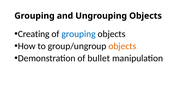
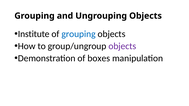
Creating: Creating -> Institute
objects at (122, 46) colour: orange -> purple
bullet: bullet -> boxes
